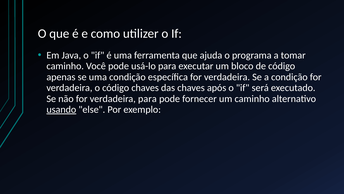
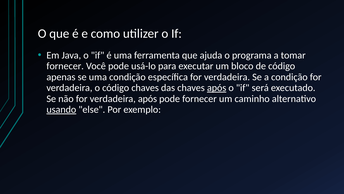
caminho at (65, 66): caminho -> fornecer
após at (217, 88) underline: none -> present
verdadeira para: para -> após
